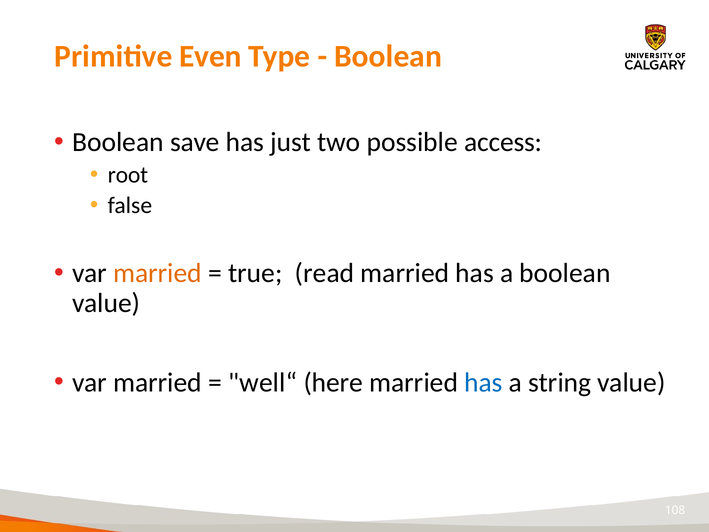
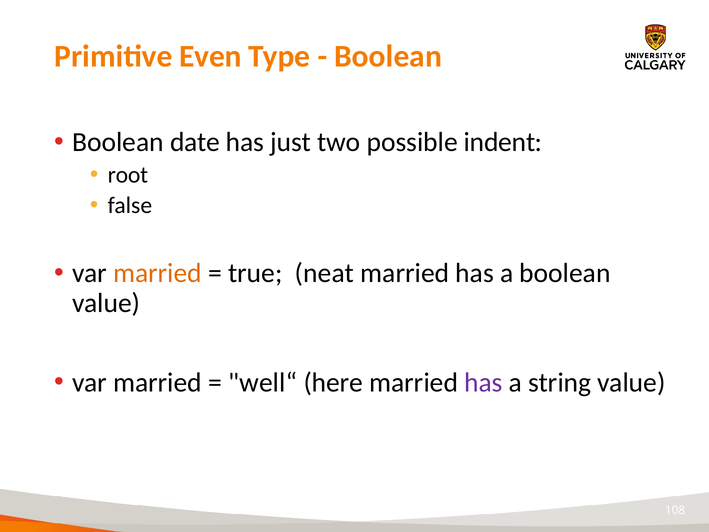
save: save -> date
access: access -> indent
read: read -> neat
has at (483, 382) colour: blue -> purple
